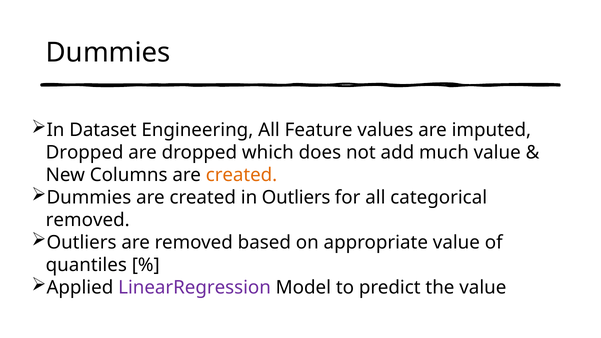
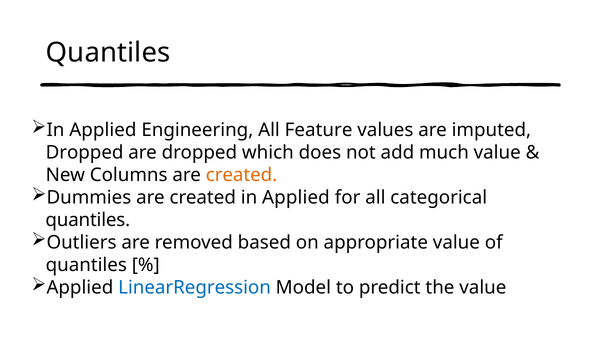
Dummies at (108, 53): Dummies -> Quantiles
Dataset at (103, 130): Dataset -> Applied
created in Outliers: Outliers -> Applied
removed at (88, 220): removed -> quantiles
LinearRegression colour: purple -> blue
